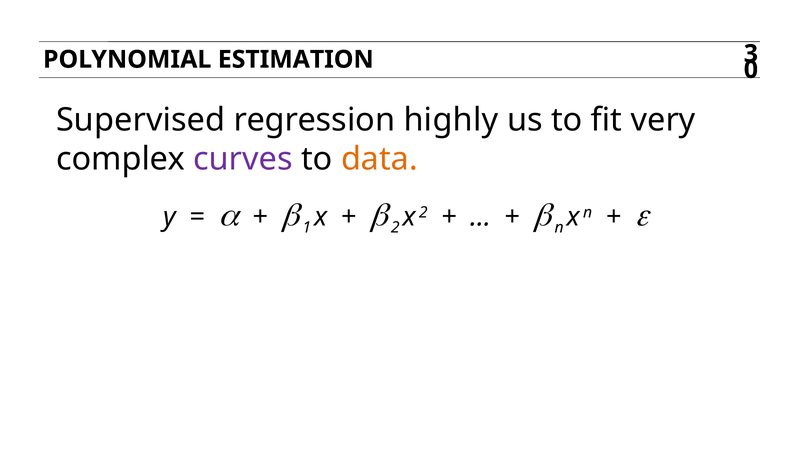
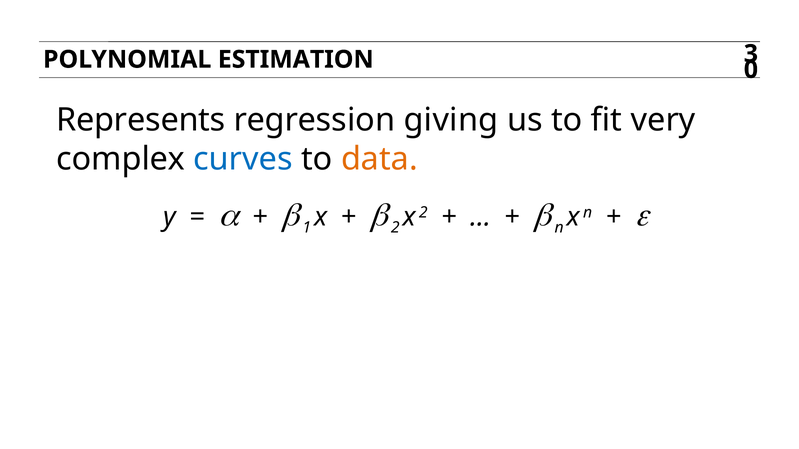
Supervised: Supervised -> Represents
highly: highly -> giving
curves colour: purple -> blue
